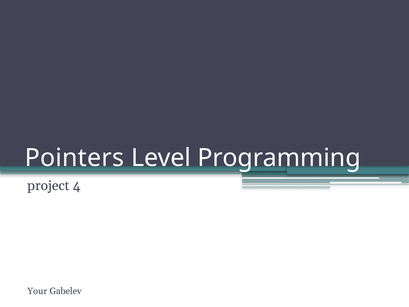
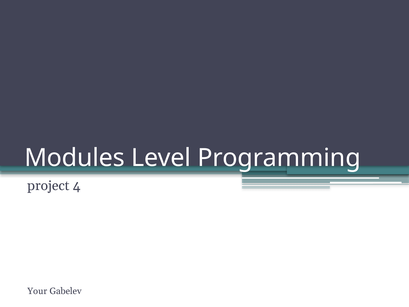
Pointers: Pointers -> Modules
